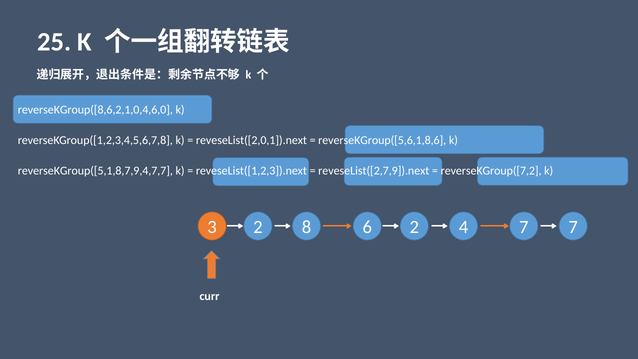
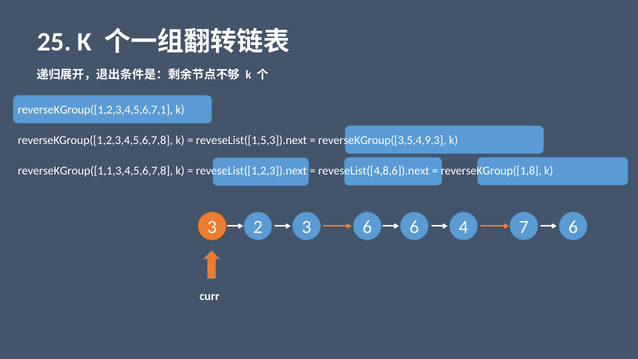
reverseKGroup([8,6,2,1,0,4,6,0: reverseKGroup([8,6,2,1,0,4,6,0 -> reverseKGroup([1,2,3,4,5,6,7,1
reveseList([2,0,1]).next: reveseList([2,0,1]).next -> reveseList([1,5,3]).next
reverseKGroup([5,6,1,8,6: reverseKGroup([5,6,1,8,6 -> reverseKGroup([3,5,4,9,3
reverseKGroup([5,1,8,7,9,4,7,7: reverseKGroup([5,1,8,7,9,4,7,7 -> reverseKGroup([1,1,3,4,5,6,7,8
reveseList([2,7,9]).next: reveseList([2,7,9]).next -> reveseList([4,8,6]).next
reverseKGroup([7,2: reverseKGroup([7,2 -> reverseKGroup([1,8
2 8: 8 -> 3
2 at (414, 227): 2 -> 6
7 7: 7 -> 6
